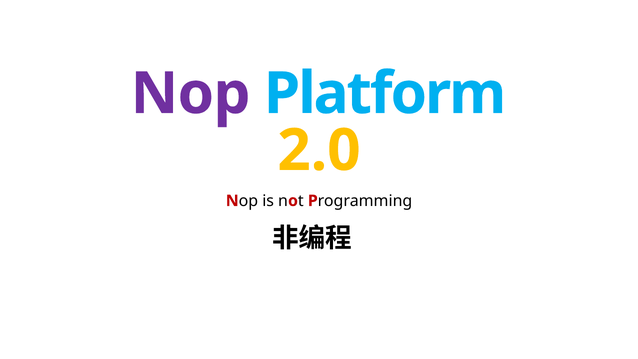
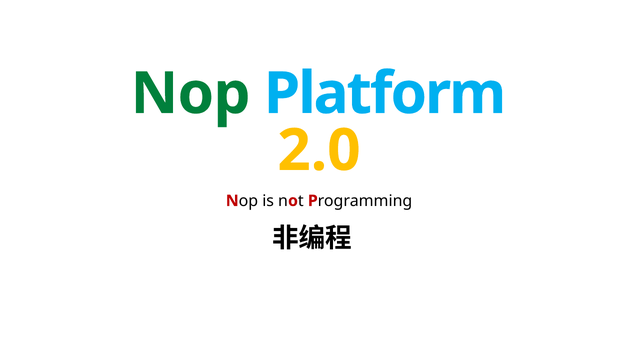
Nop colour: purple -> green
